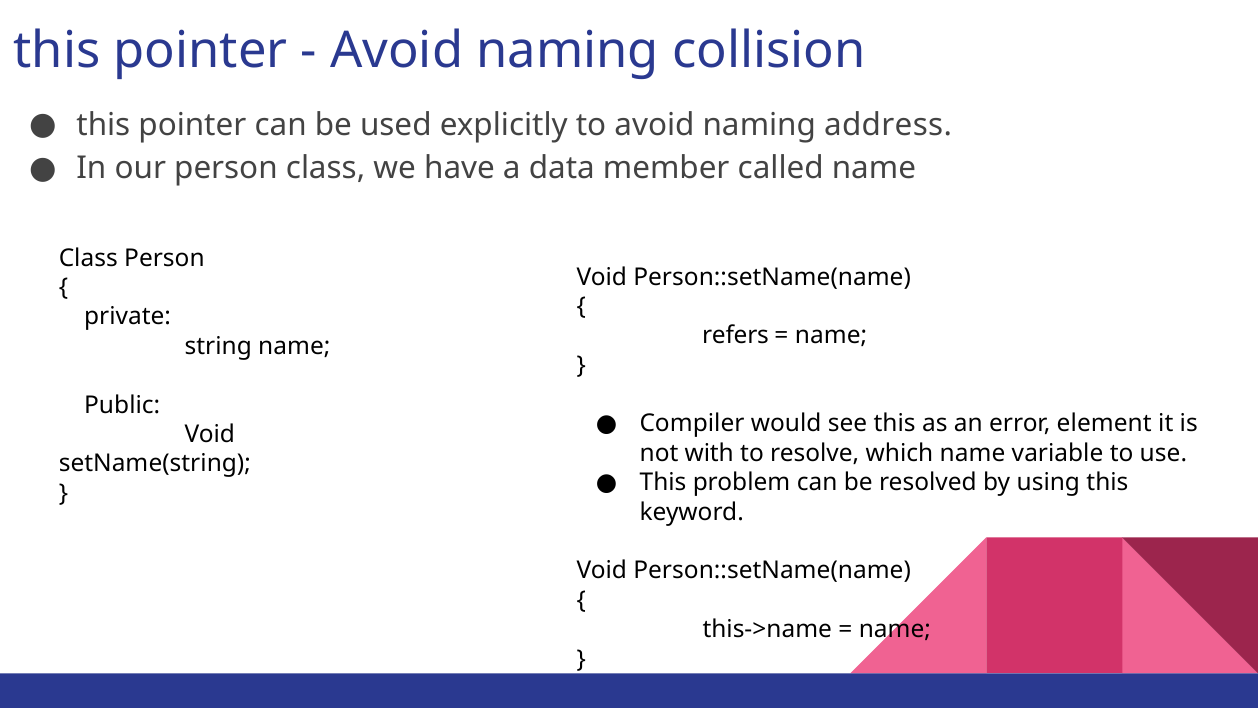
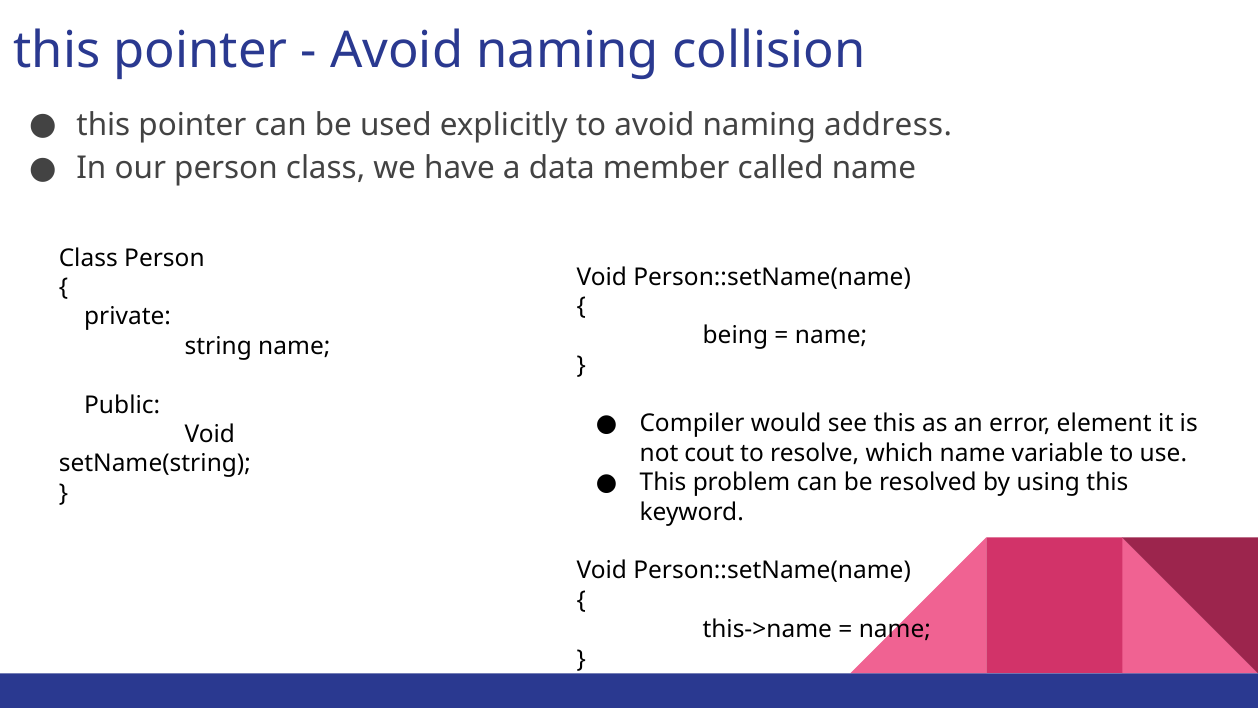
refers: refers -> being
with: with -> cout
